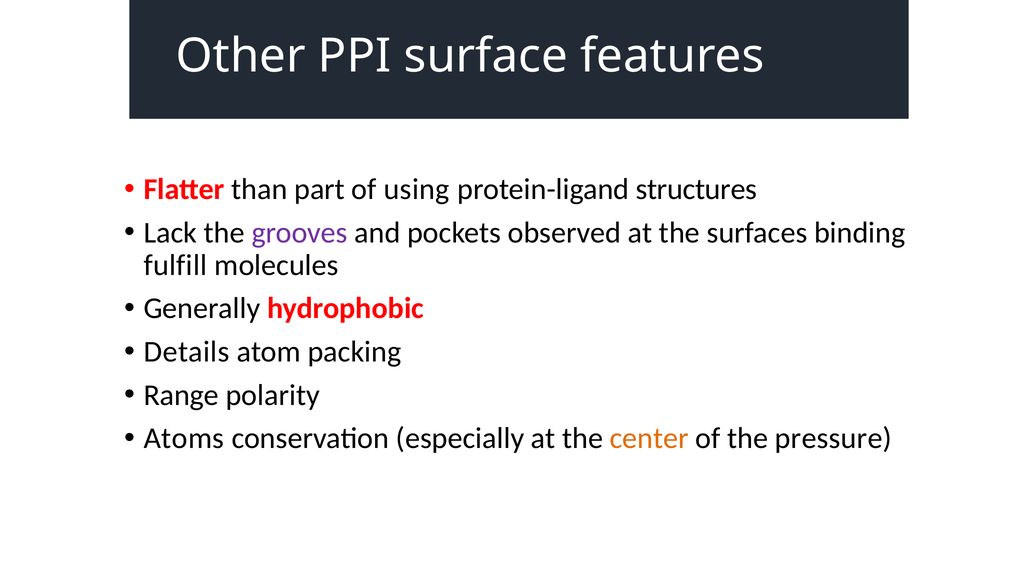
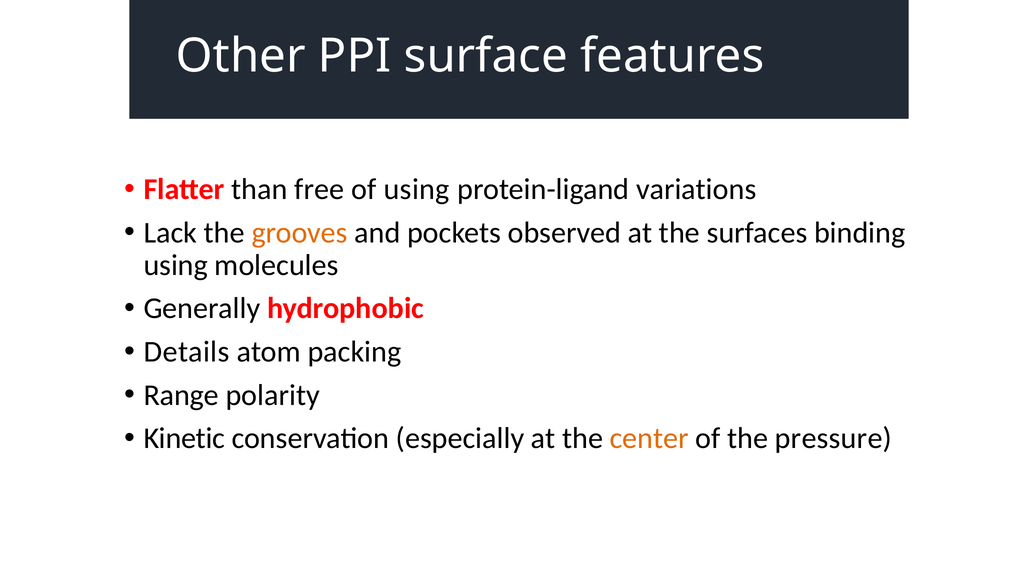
part: part -> free
structures: structures -> variations
grooves colour: purple -> orange
fulfill at (175, 265): fulfill -> using
Atoms: Atoms -> Kinetic
